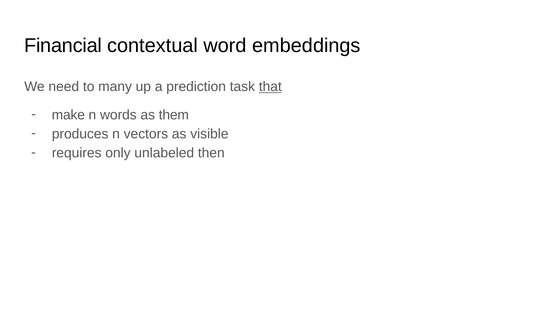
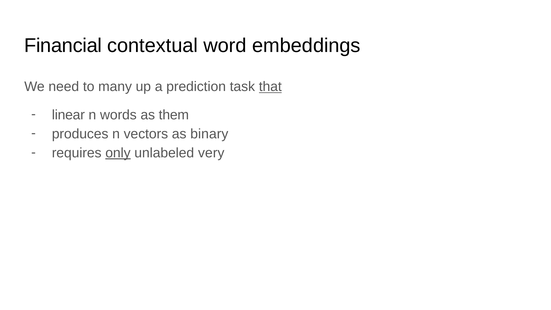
make: make -> linear
visible: visible -> binary
only underline: none -> present
then: then -> very
